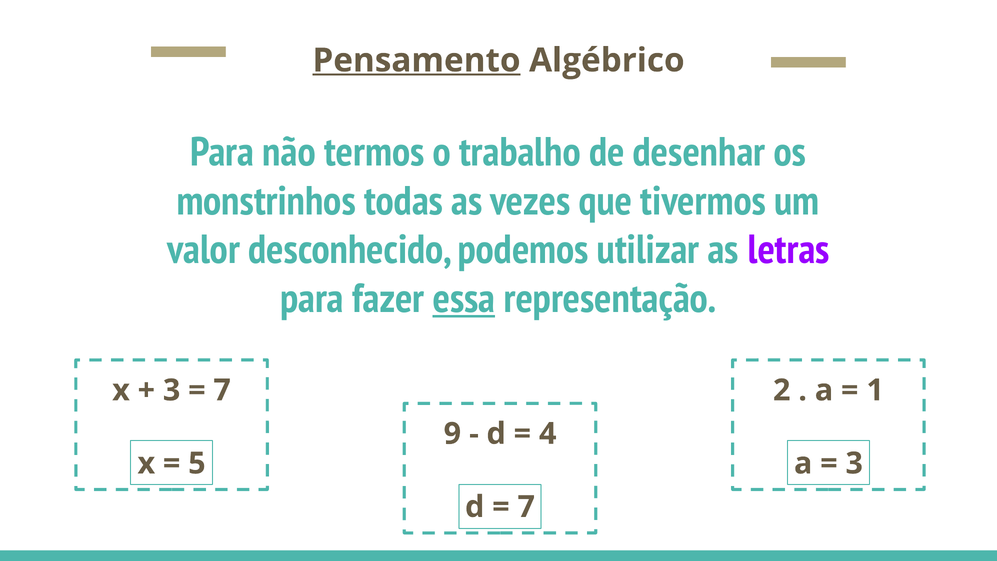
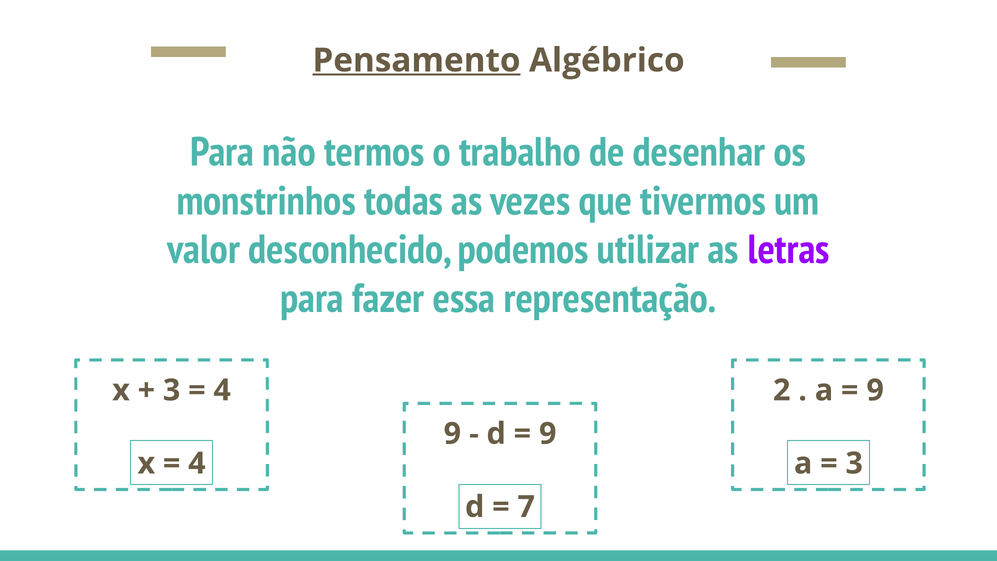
essa underline: present -> none
7 at (222, 390): 7 -> 4
1 at (875, 390): 1 -> 9
4 at (548, 434): 4 -> 9
5 at (197, 463): 5 -> 4
